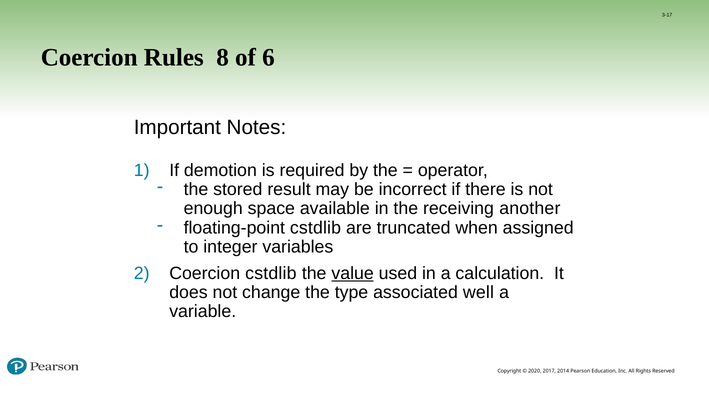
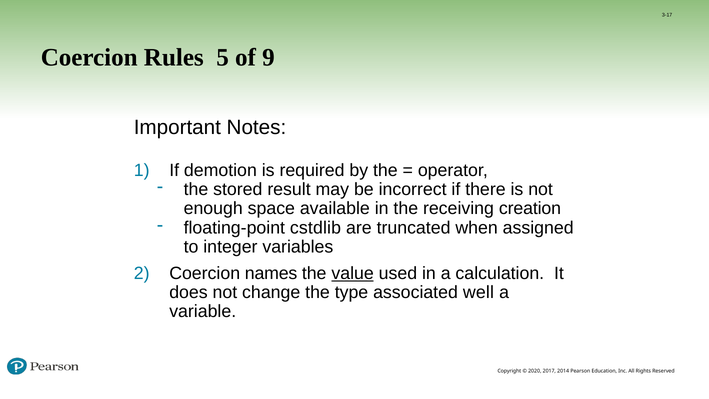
8: 8 -> 5
6: 6 -> 9
another: another -> creation
Coercion cstdlib: cstdlib -> names
